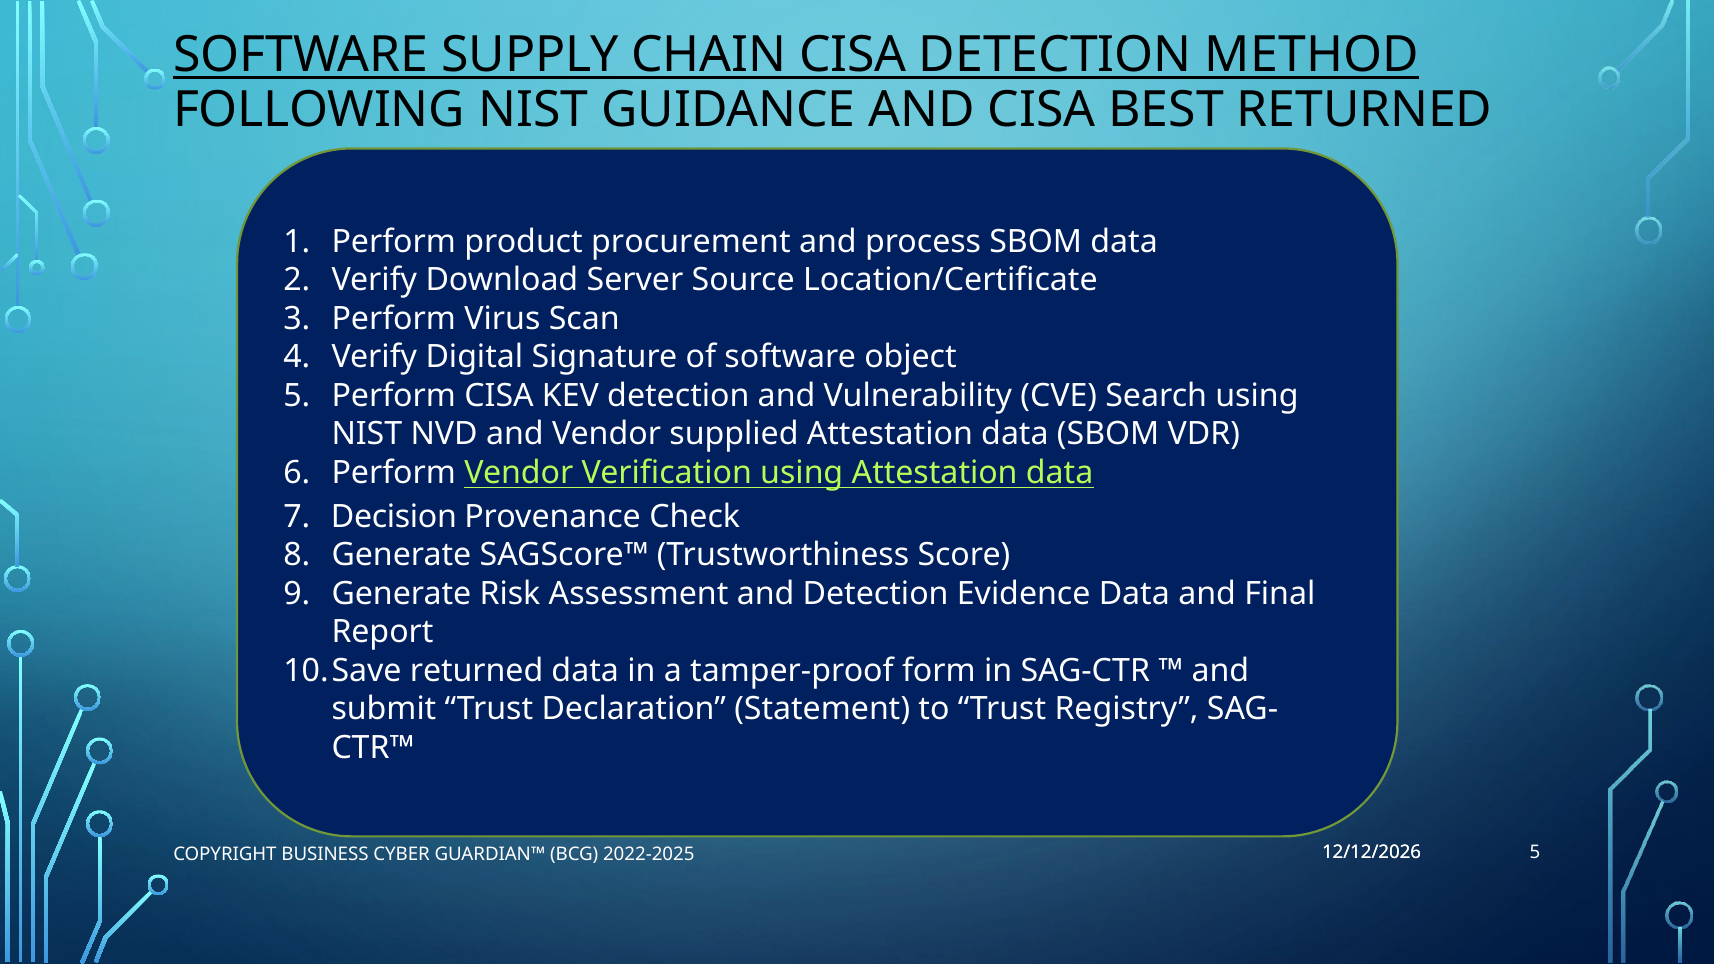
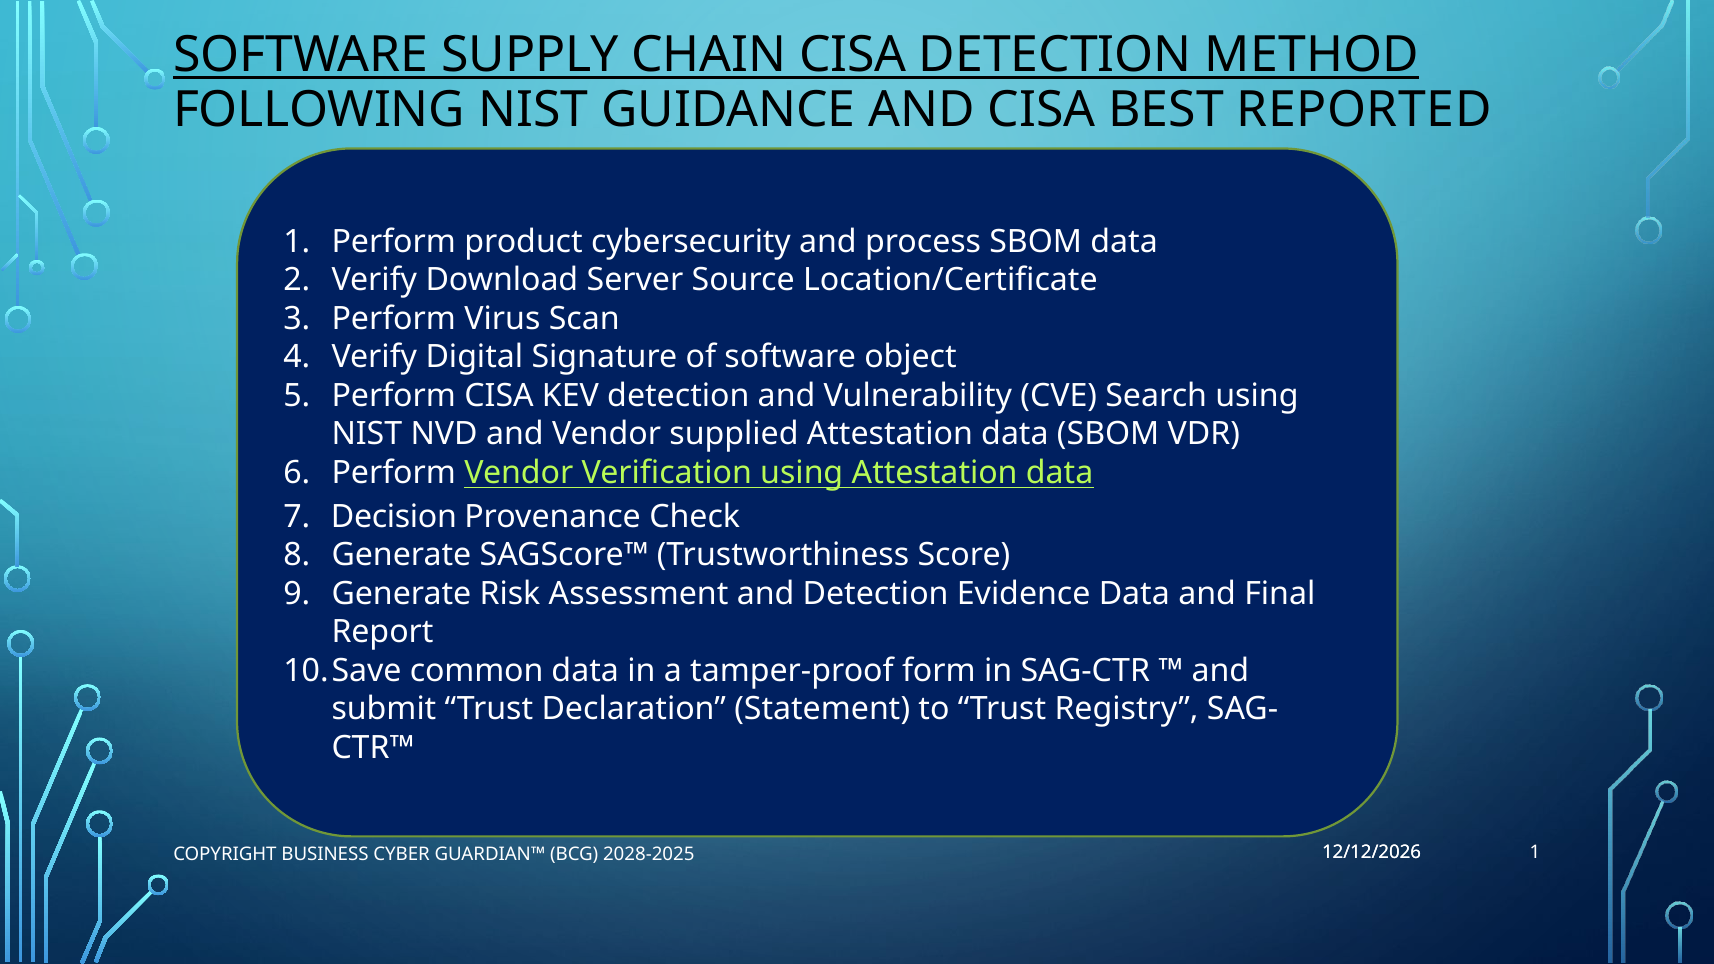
BEST RETURNED: RETURNED -> REPORTED
procurement: procurement -> cybersecurity
returned at (477, 671): returned -> common
5 at (1535, 853): 5 -> 1
2022-2025: 2022-2025 -> 2028-2025
